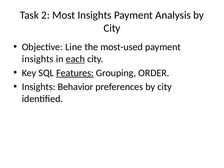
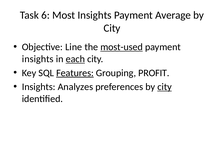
2: 2 -> 6
Analysis: Analysis -> Average
most-used underline: none -> present
ORDER: ORDER -> PROFIT
Behavior: Behavior -> Analyzes
city at (165, 87) underline: none -> present
